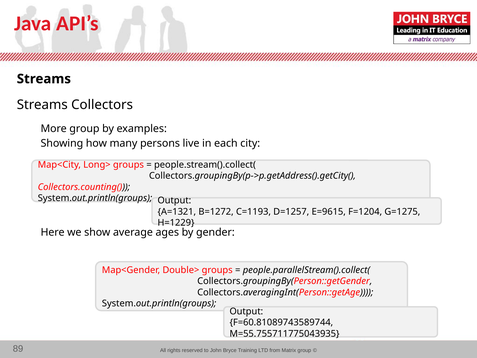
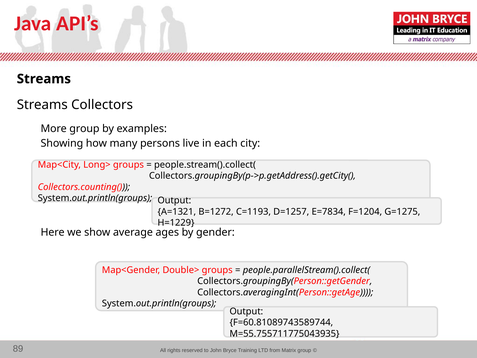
E=9615: E=9615 -> E=7834
